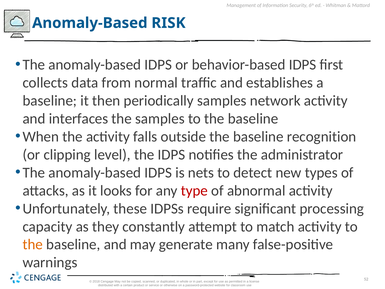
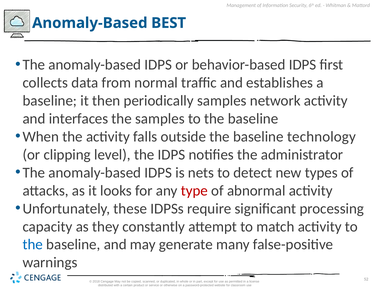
RISK: RISK -> BEST
recognition: recognition -> technology
the at (33, 244) colour: orange -> blue
